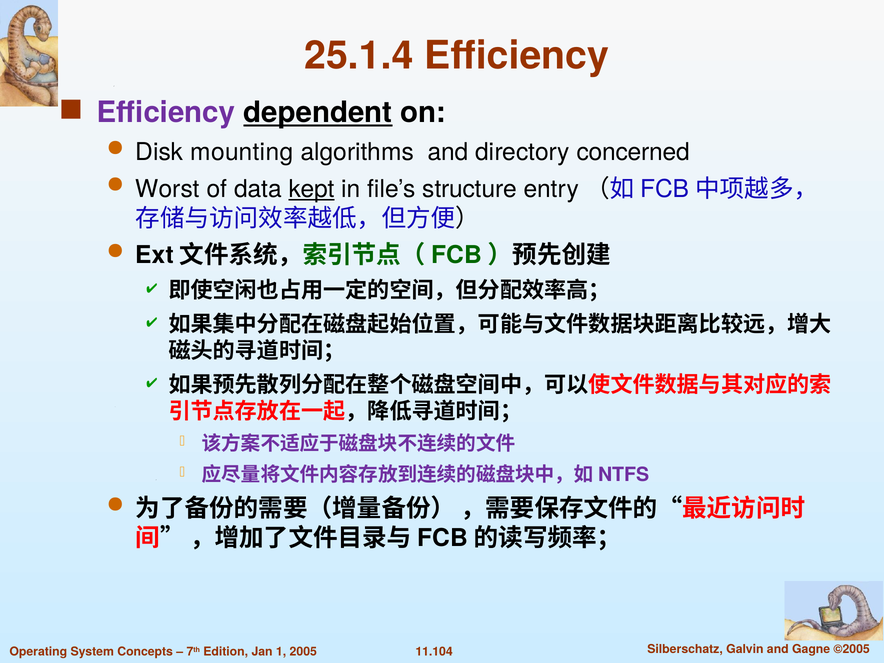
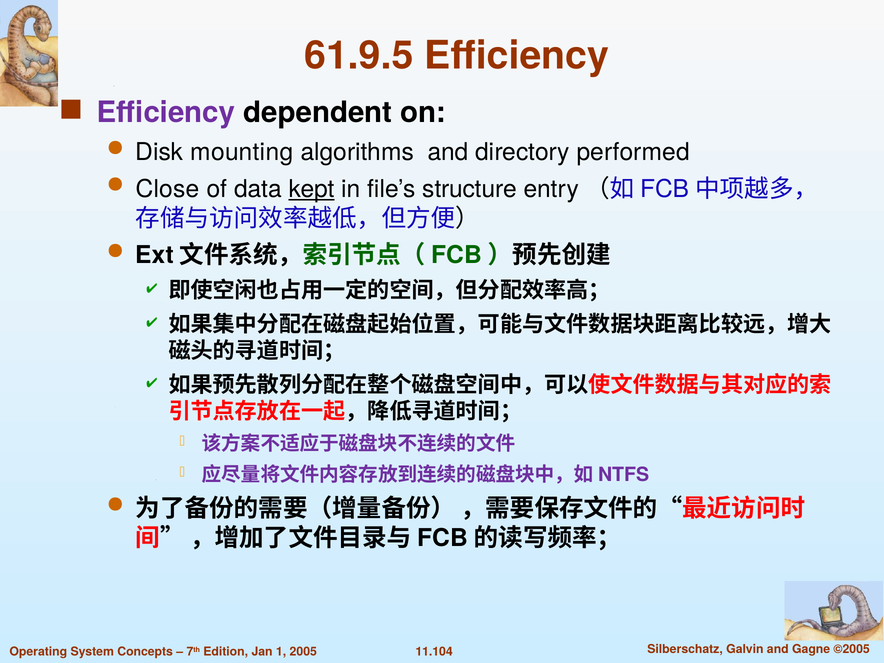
25.1.4: 25.1.4 -> 61.9.5
dependent underline: present -> none
concerned: concerned -> performed
Worst: Worst -> Close
